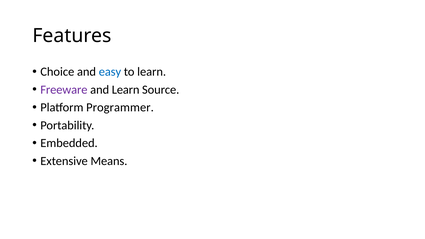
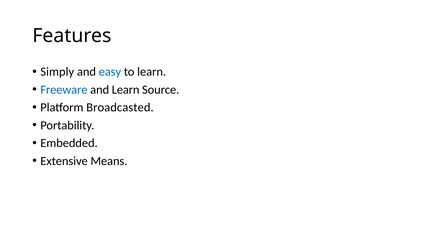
Choice: Choice -> Simply
Freeware colour: purple -> blue
Programmer: Programmer -> Broadcasted
